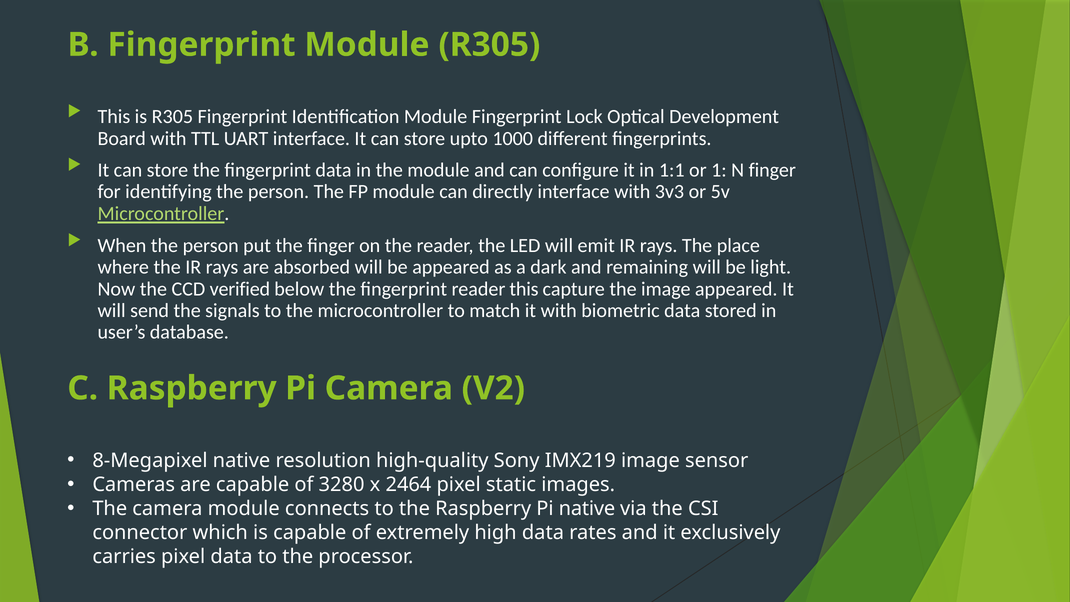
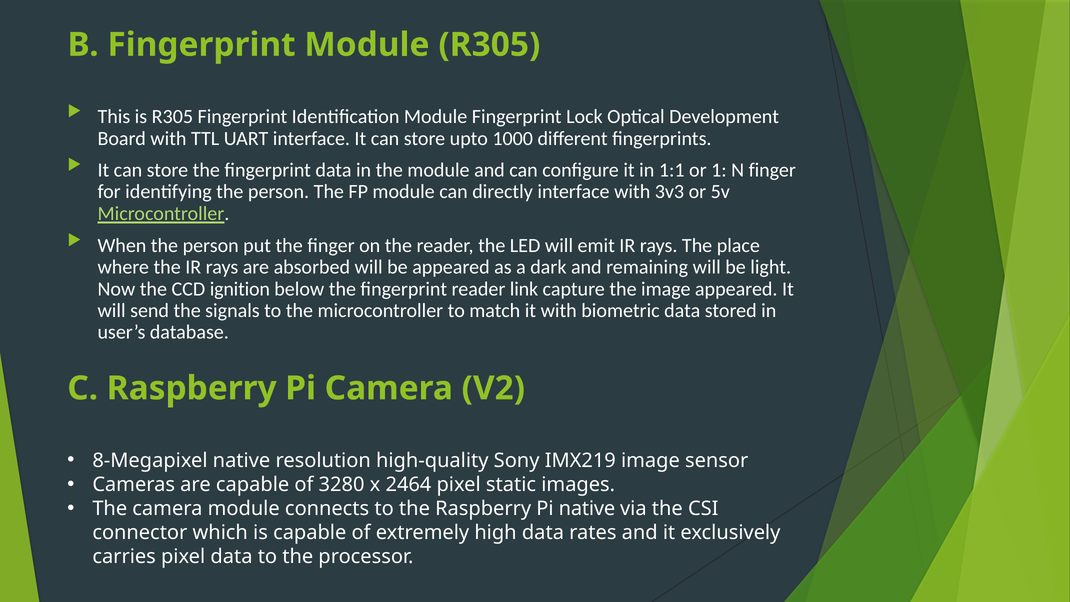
verified: verified -> ignition
reader this: this -> link
